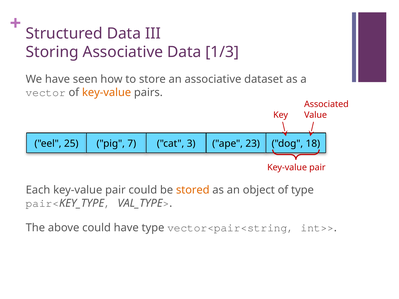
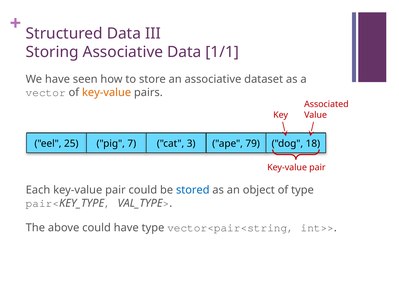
1/3: 1/3 -> 1/1
23: 23 -> 79
stored colour: orange -> blue
